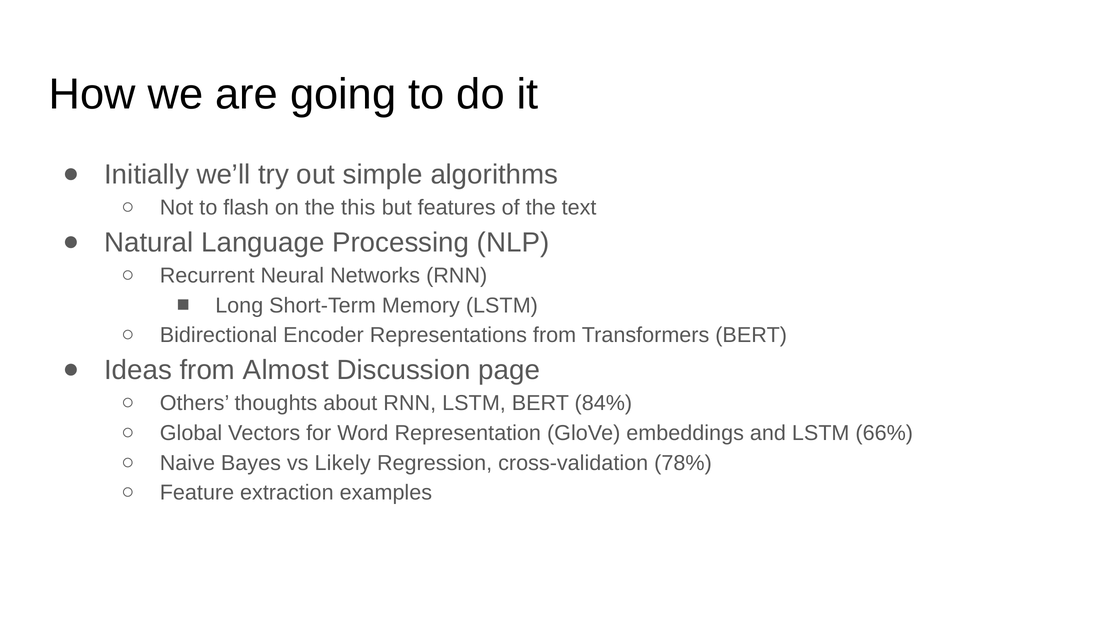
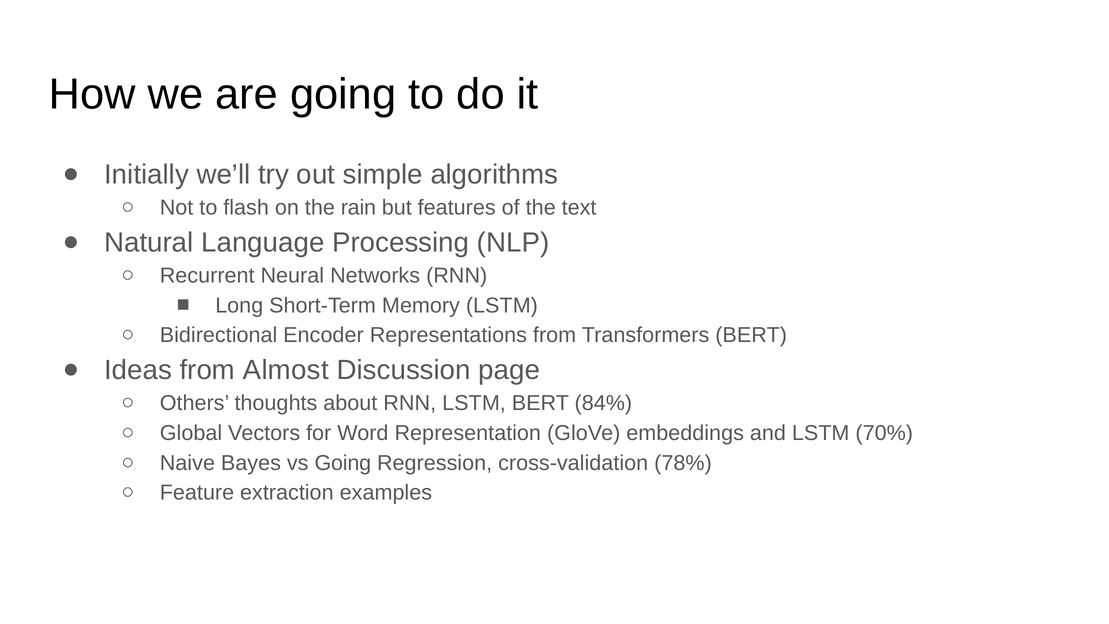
this: this -> rain
66%: 66% -> 70%
vs Likely: Likely -> Going
